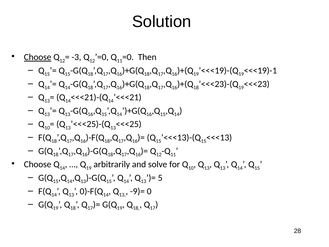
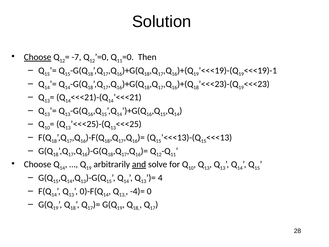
-3: -3 -> -7
and underline: none -> present
5: 5 -> 4
-9)=: -9)= -> -4)=
